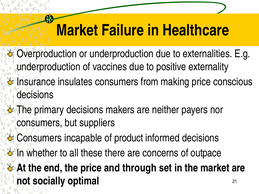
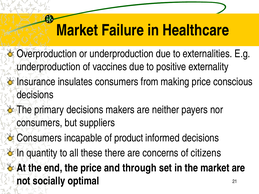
whether: whether -> quantity
outpace: outpace -> citizens
